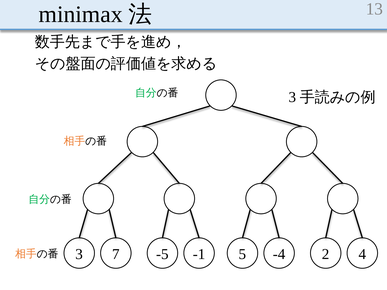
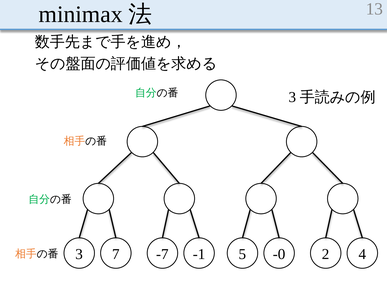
-5: -5 -> -7
-4: -4 -> -0
